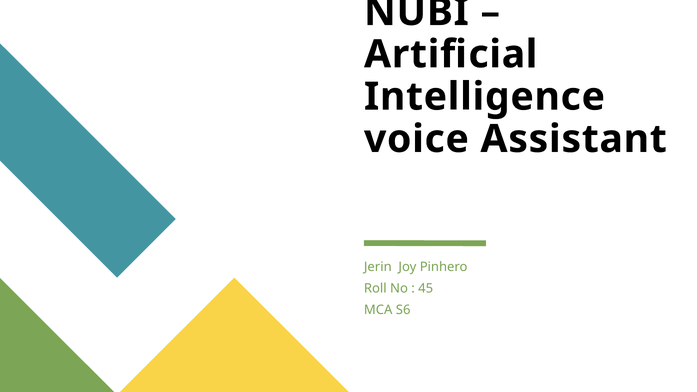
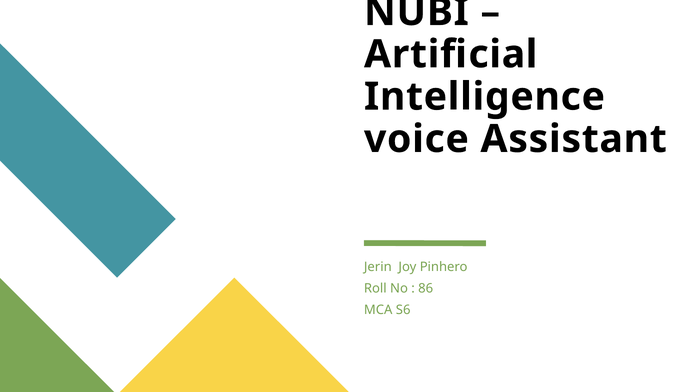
45: 45 -> 86
